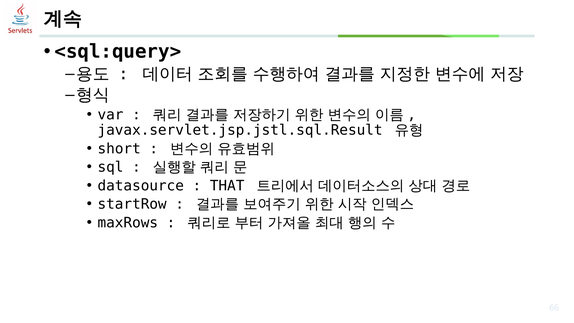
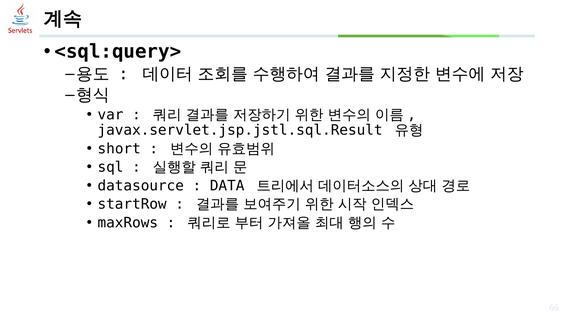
THAT: THAT -> DATA
